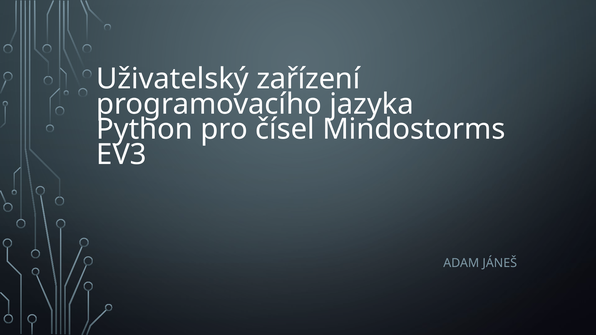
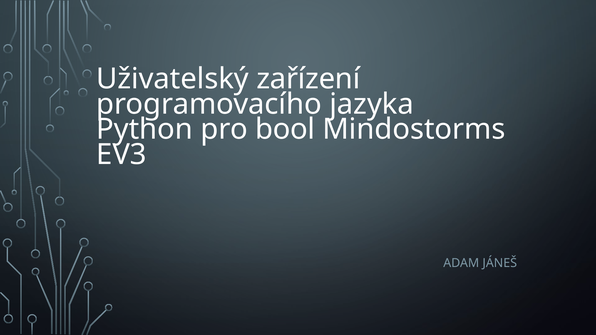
čísel: čísel -> bool
